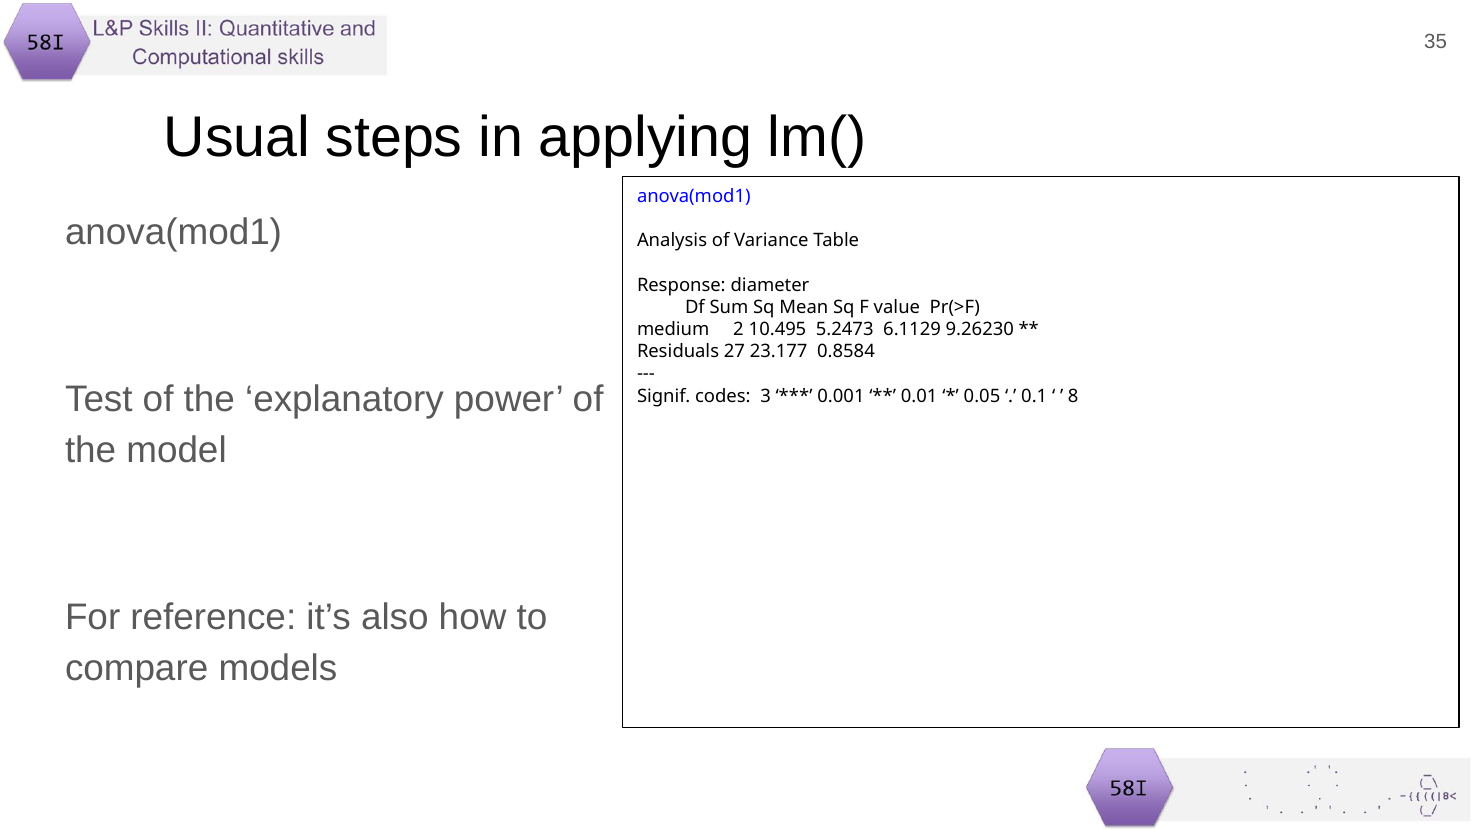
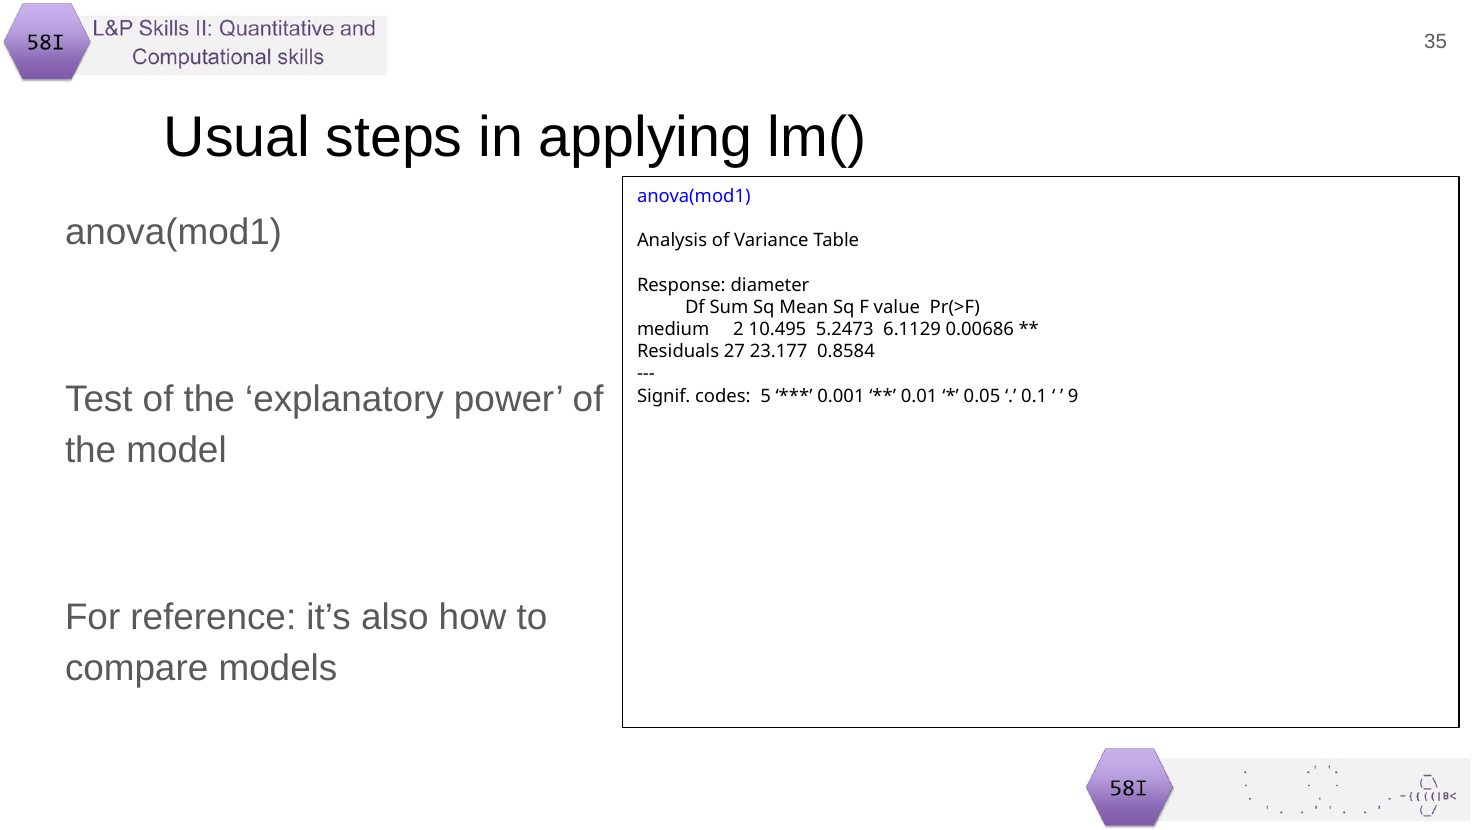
9.26230: 9.26230 -> 0.00686
3: 3 -> 5
8: 8 -> 9
